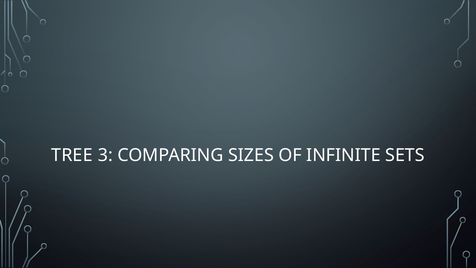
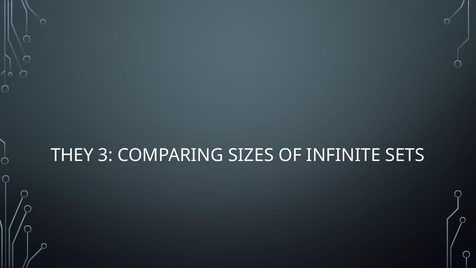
TREE: TREE -> THEY
